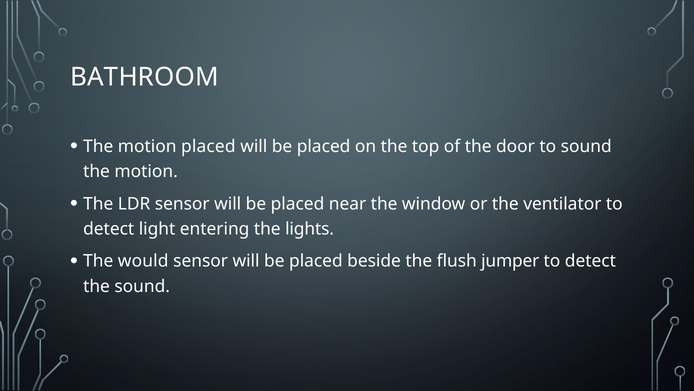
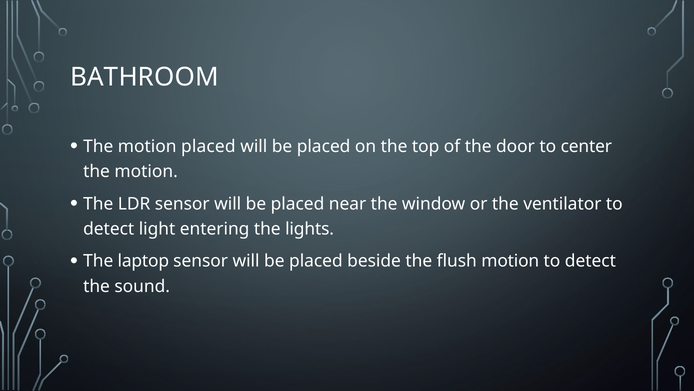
to sound: sound -> center
would: would -> laptop
flush jumper: jumper -> motion
